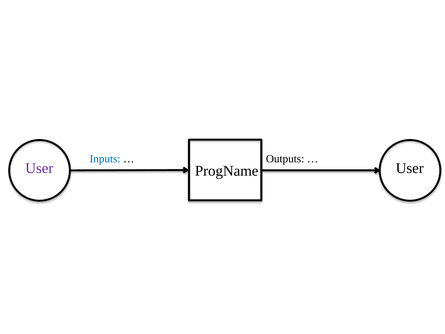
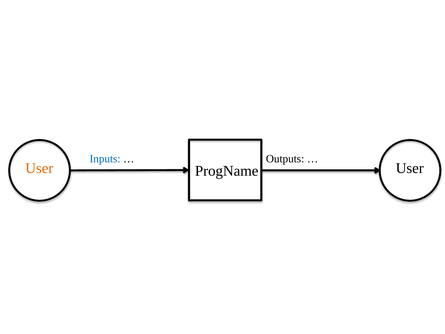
User at (39, 168) colour: purple -> orange
